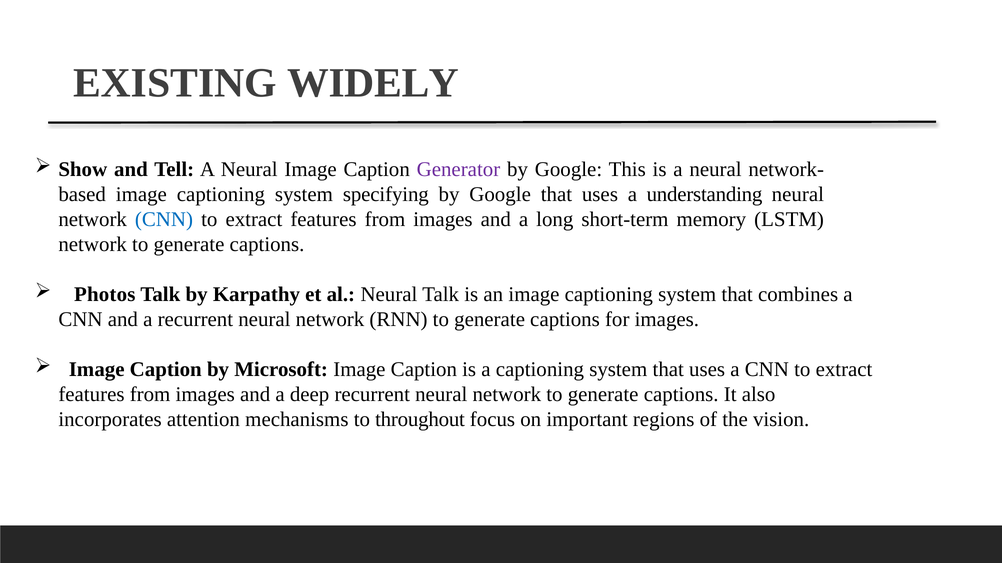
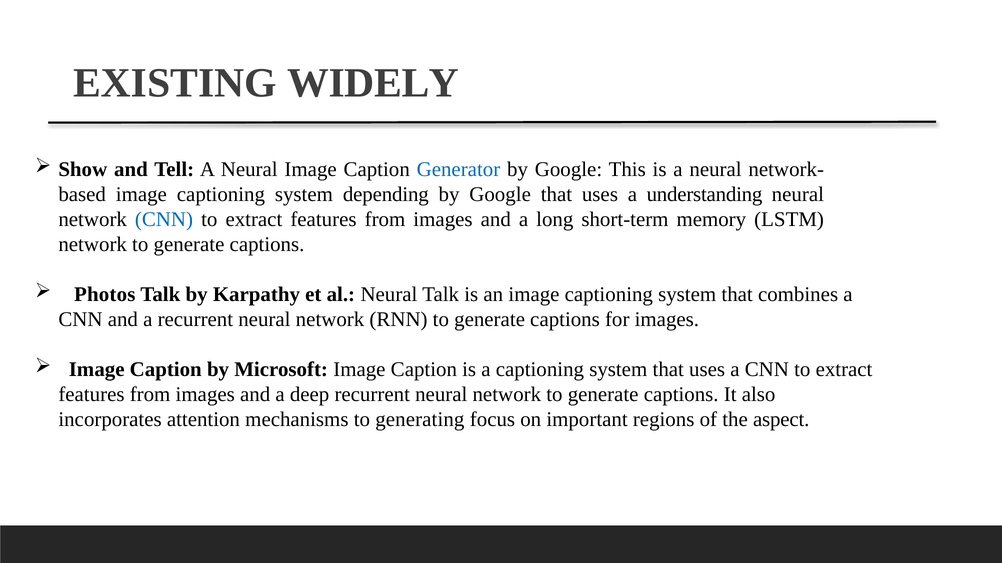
Generator colour: purple -> blue
specifying: specifying -> depending
throughout: throughout -> generating
vision: vision -> aspect
